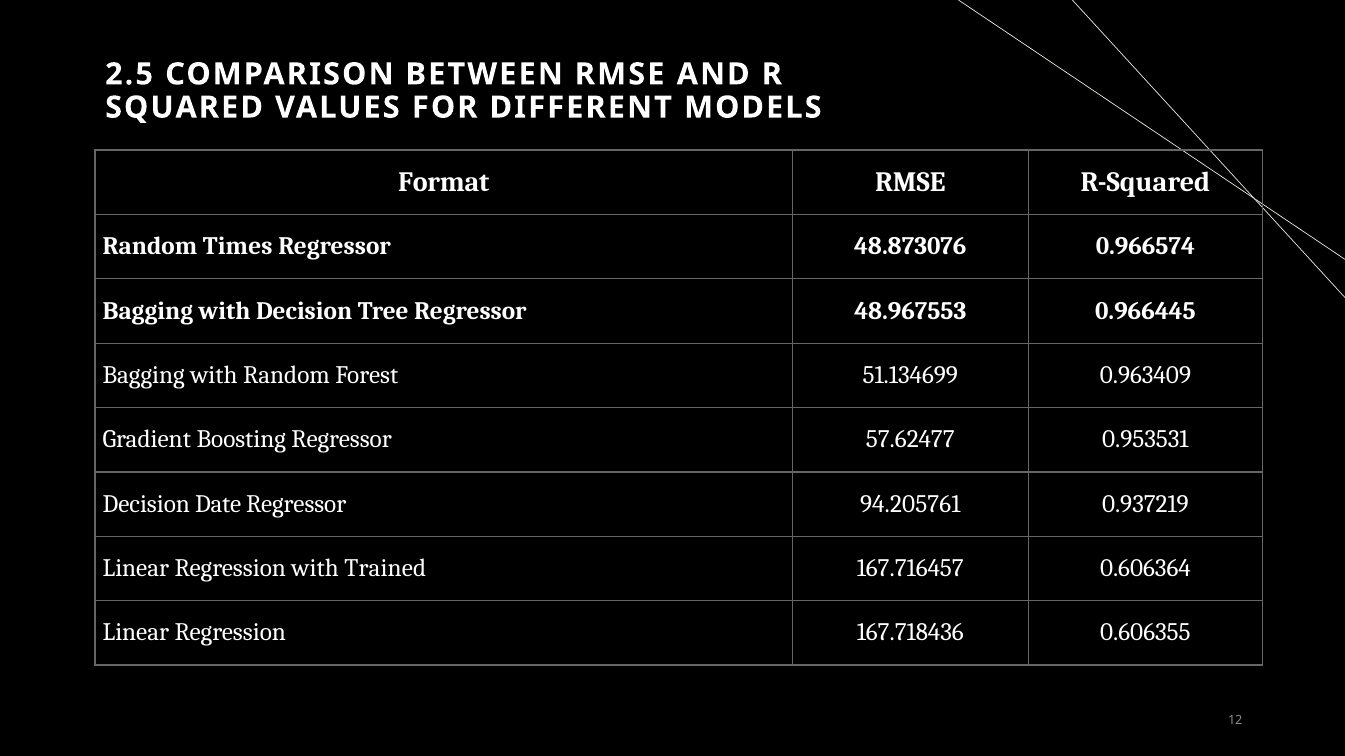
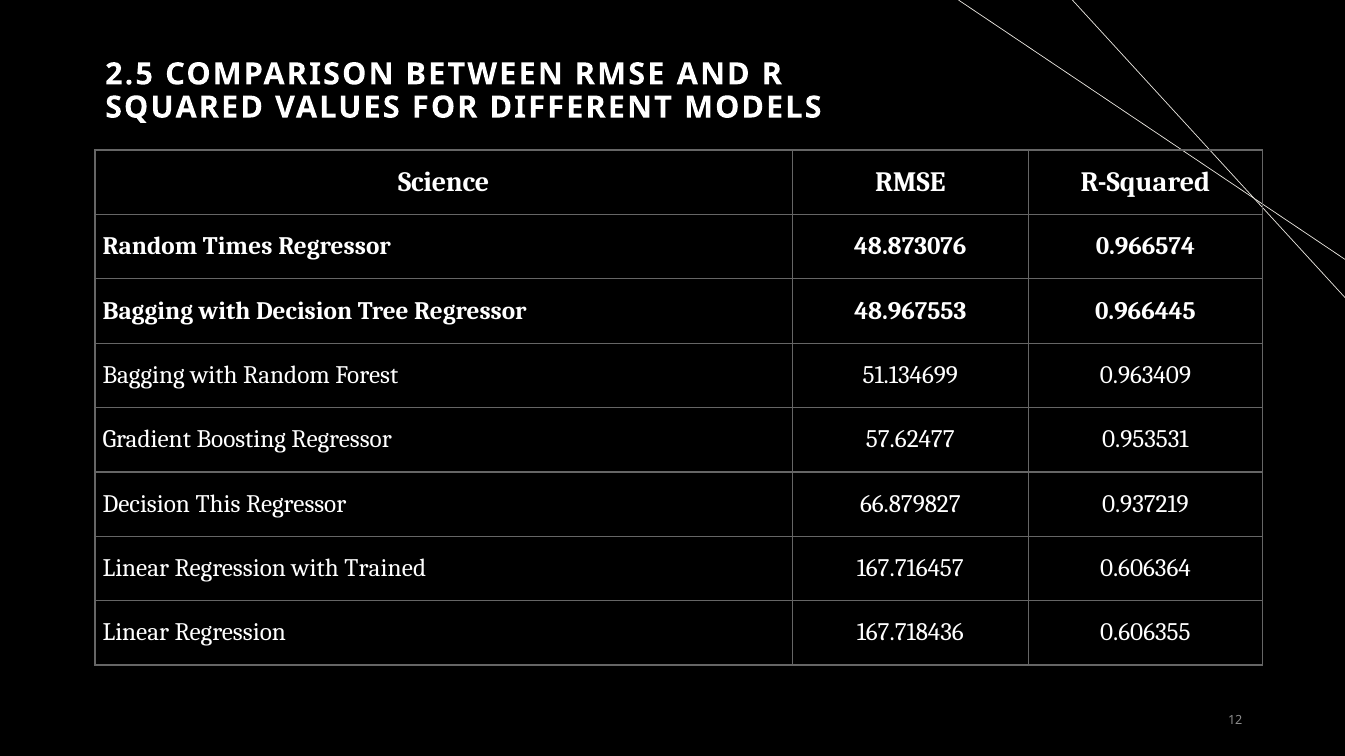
Format: Format -> Science
Date: Date -> This
94.205761: 94.205761 -> 66.879827
